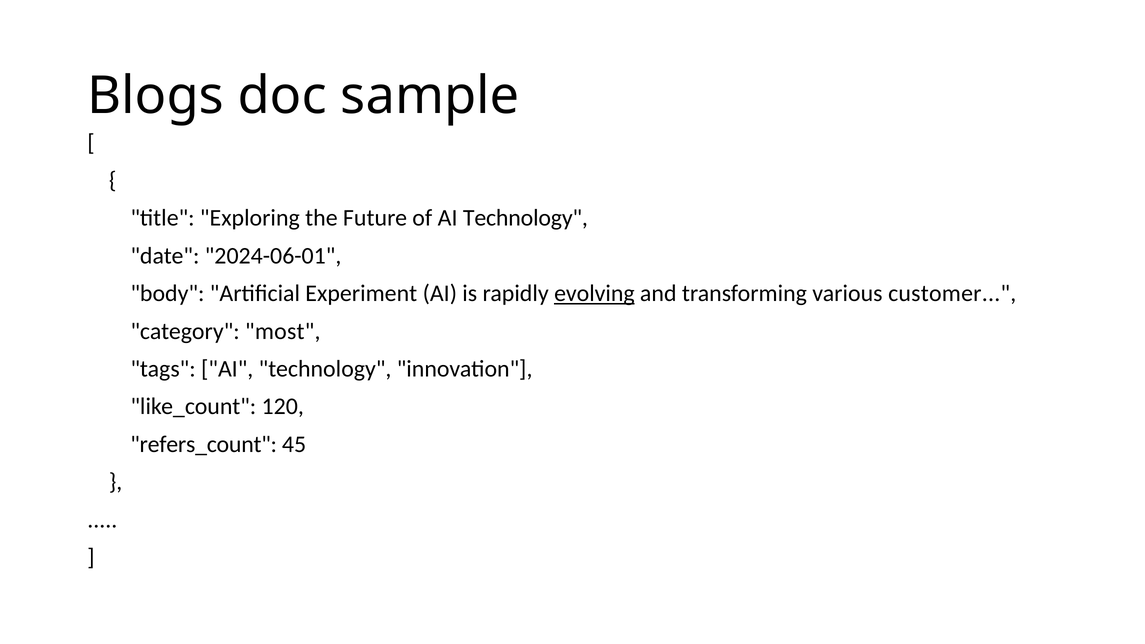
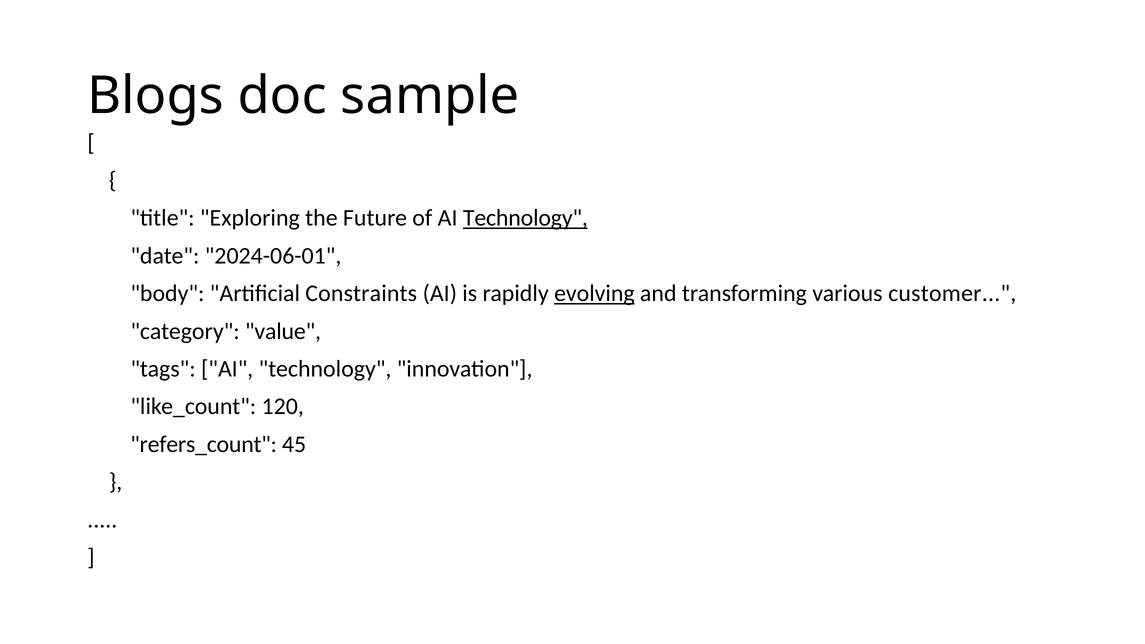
Technology at (525, 218) underline: none -> present
Experiment: Experiment -> Constraints
most: most -> value
